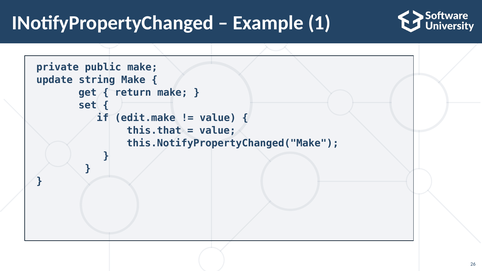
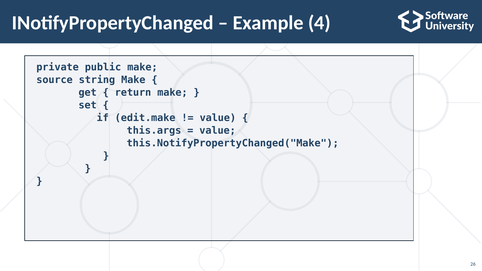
1: 1 -> 4
update: update -> source
this.that: this.that -> this.args
